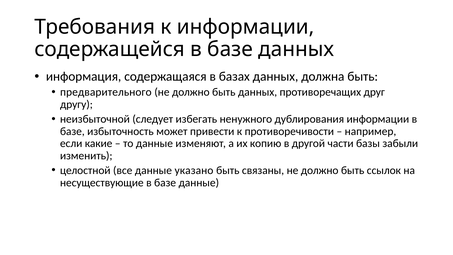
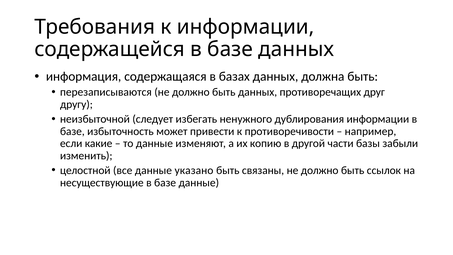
предварительного: предварительного -> перезаписываются
